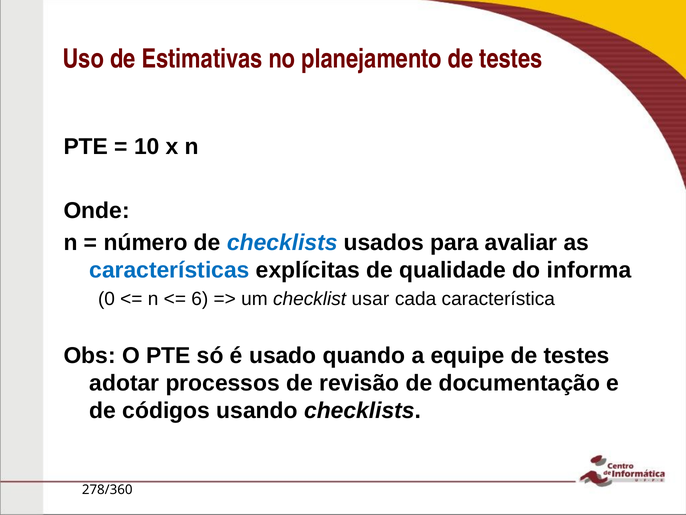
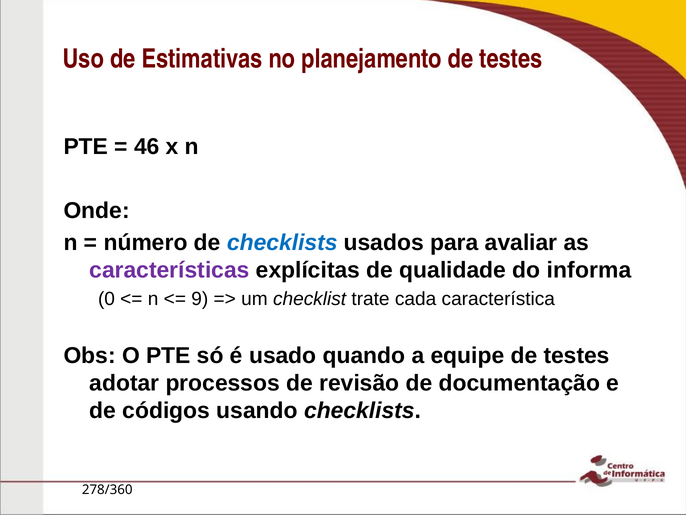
10: 10 -> 46
características colour: blue -> purple
6: 6 -> 9
usar: usar -> trate
